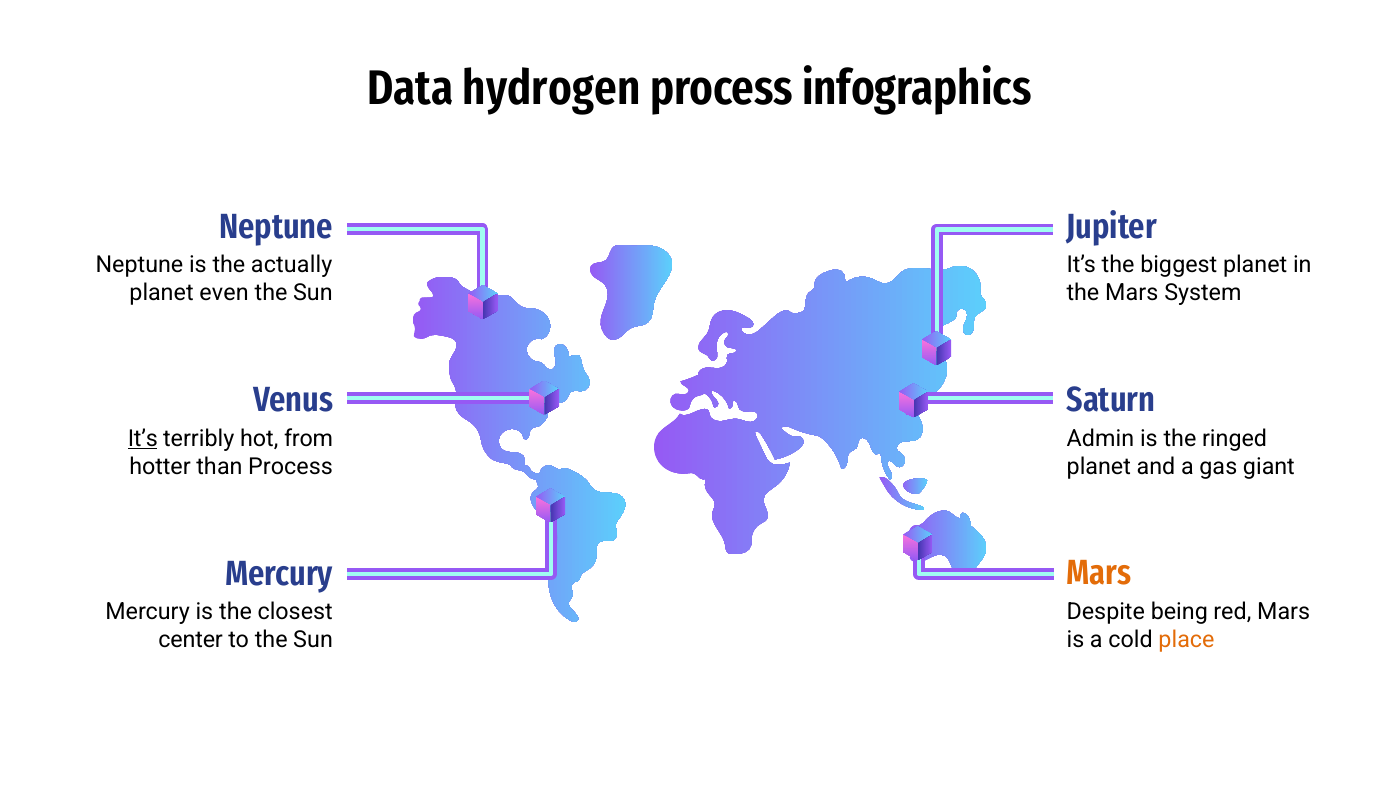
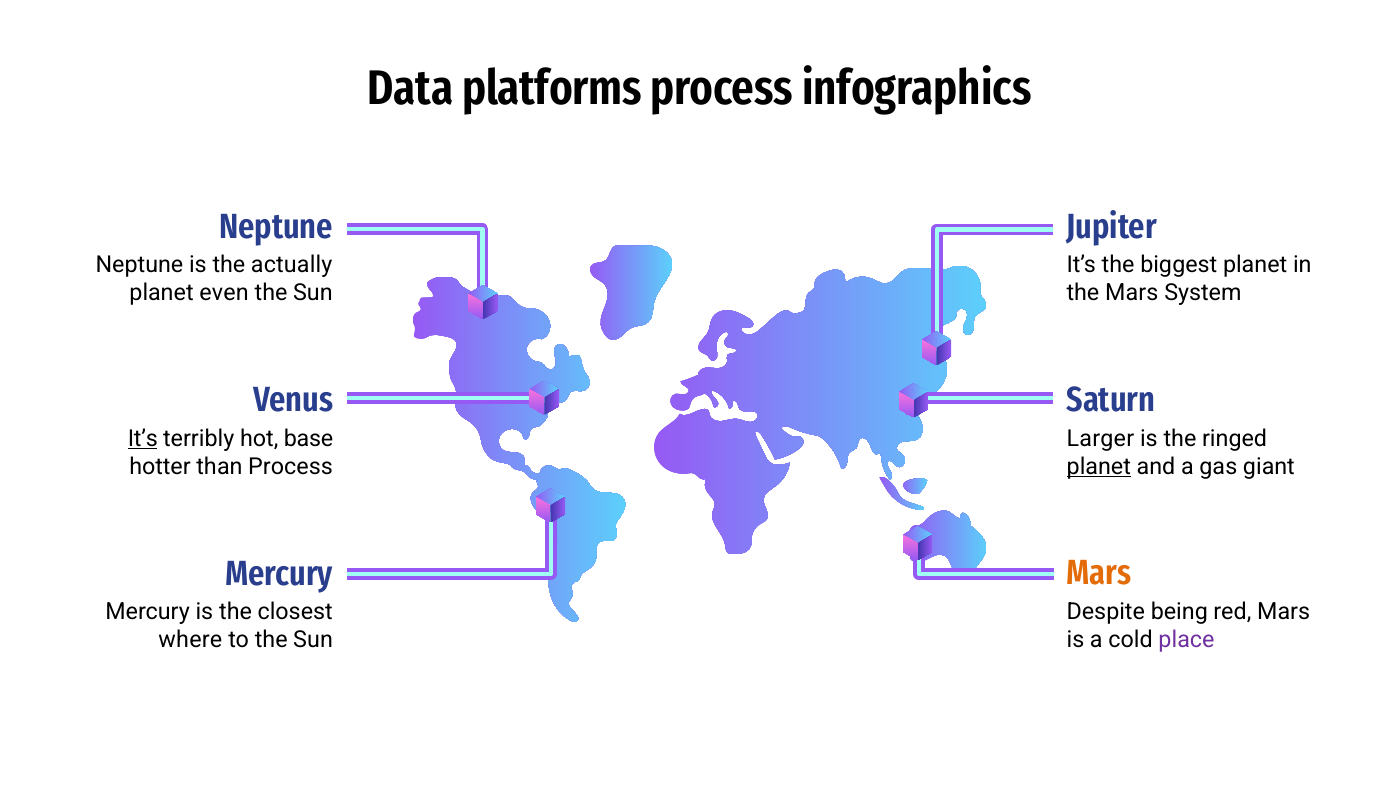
hydrogen: hydrogen -> platforms
from: from -> base
Admin: Admin -> Larger
planet at (1099, 467) underline: none -> present
center: center -> where
place colour: orange -> purple
